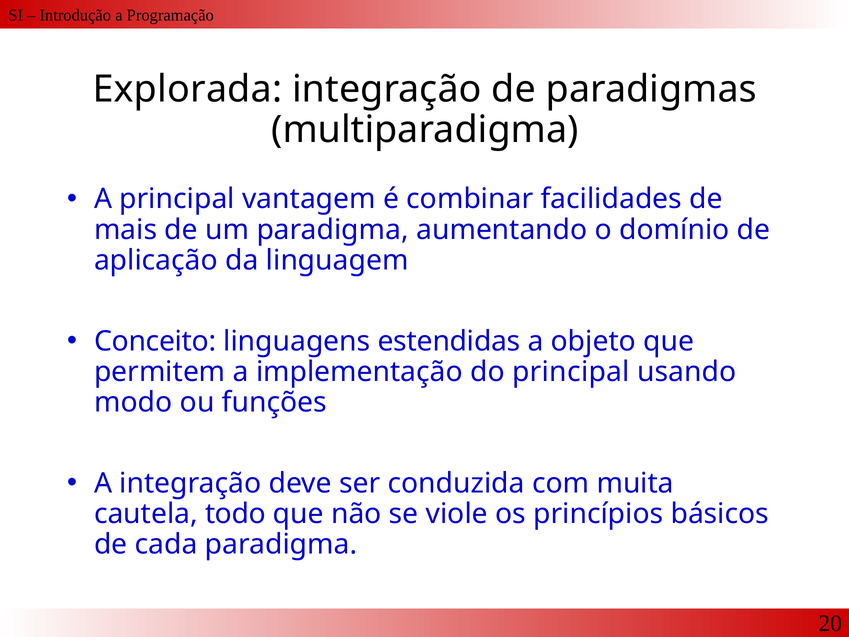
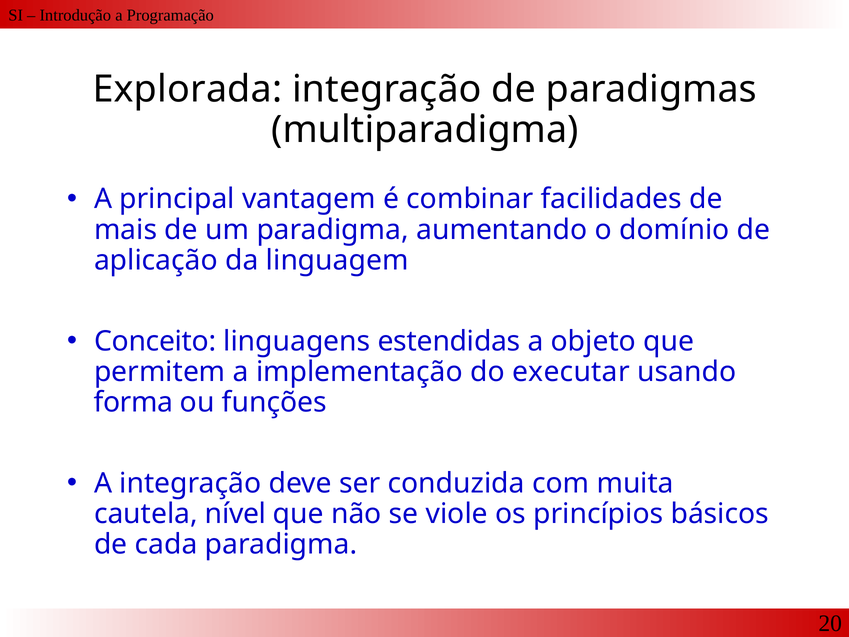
do principal: principal -> executar
modo: modo -> forma
todo: todo -> nível
